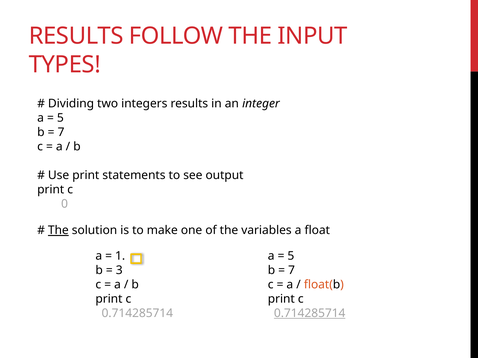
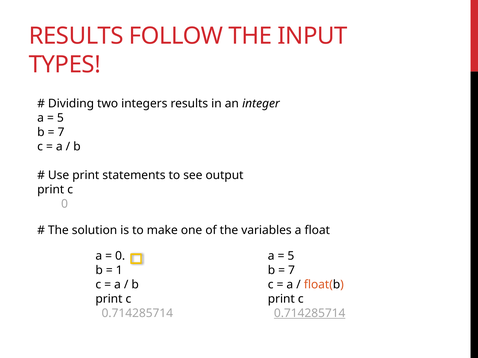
The at (58, 231) underline: present -> none
1 at (120, 256): 1 -> 0
3: 3 -> 1
